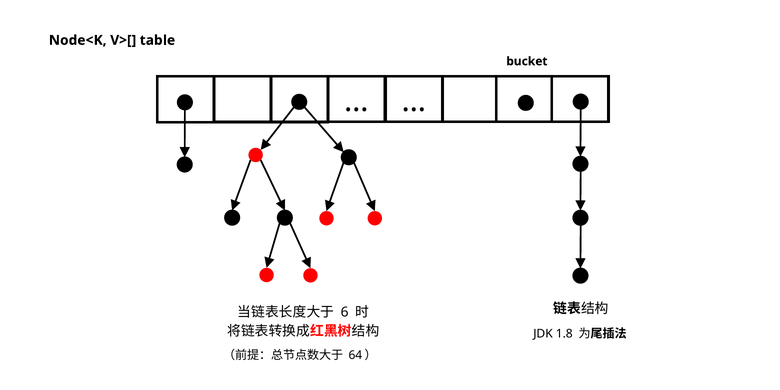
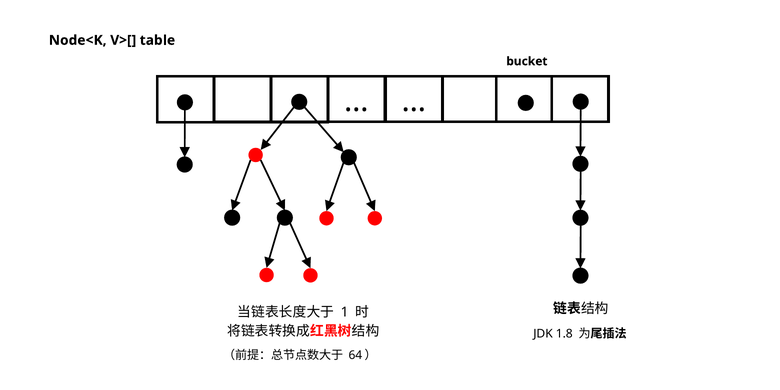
6: 6 -> 1
